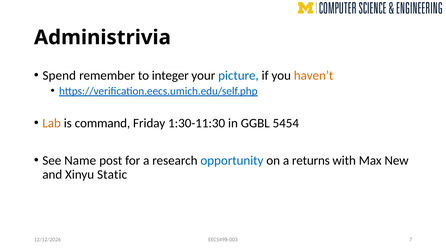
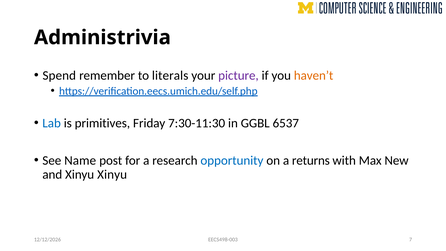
integer: integer -> literals
picture colour: blue -> purple
Lab colour: orange -> blue
command: command -> primitives
1:30-11:30: 1:30-11:30 -> 7:30-11:30
5454: 5454 -> 6537
Xinyu Static: Static -> Xinyu
